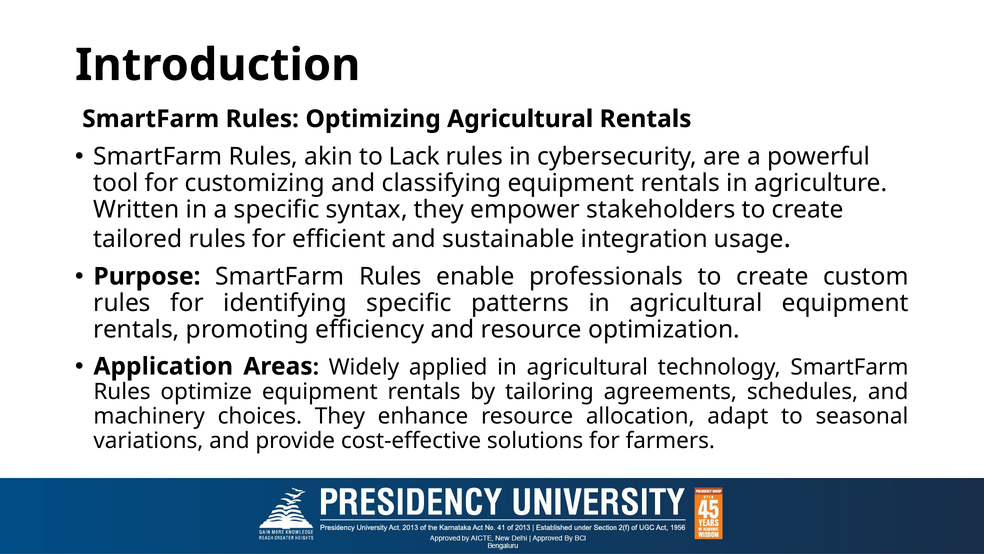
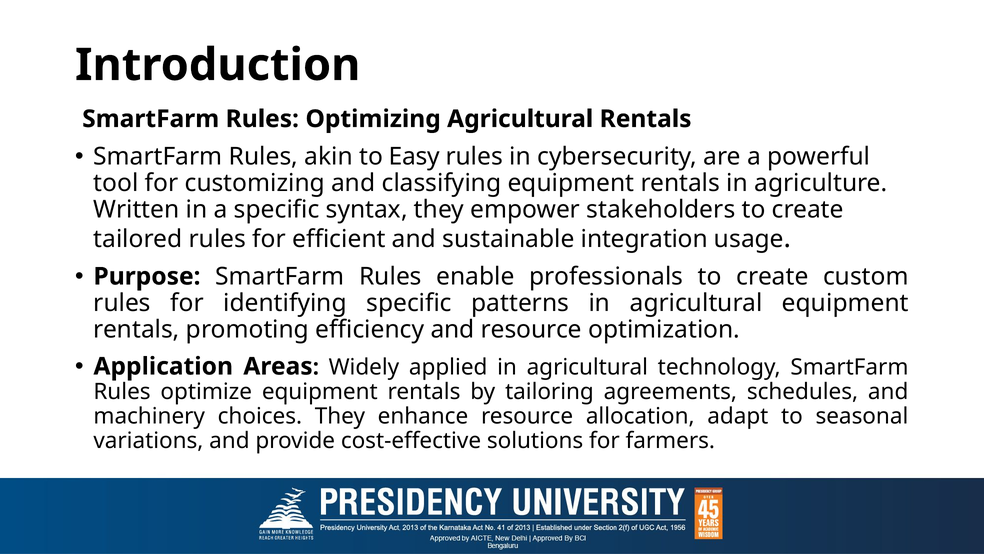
Lack: Lack -> Easy
